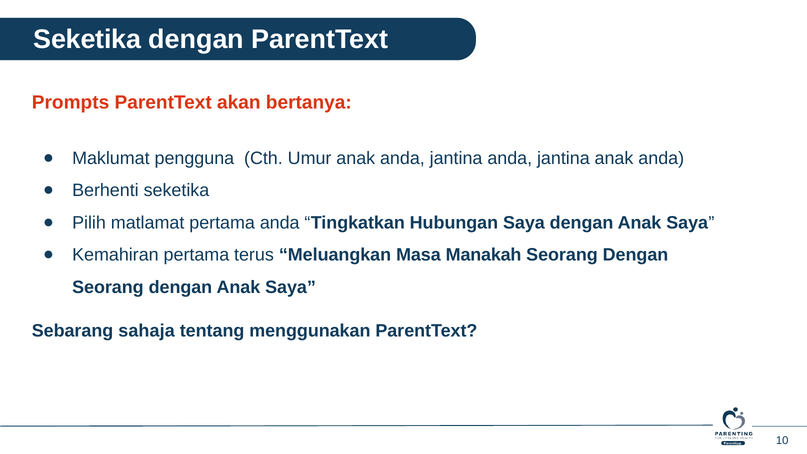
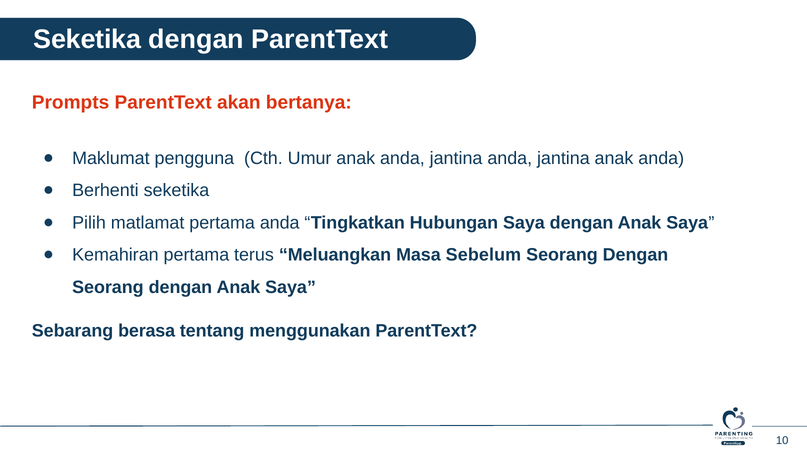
Manakah: Manakah -> Sebelum
sahaja: sahaja -> berasa
